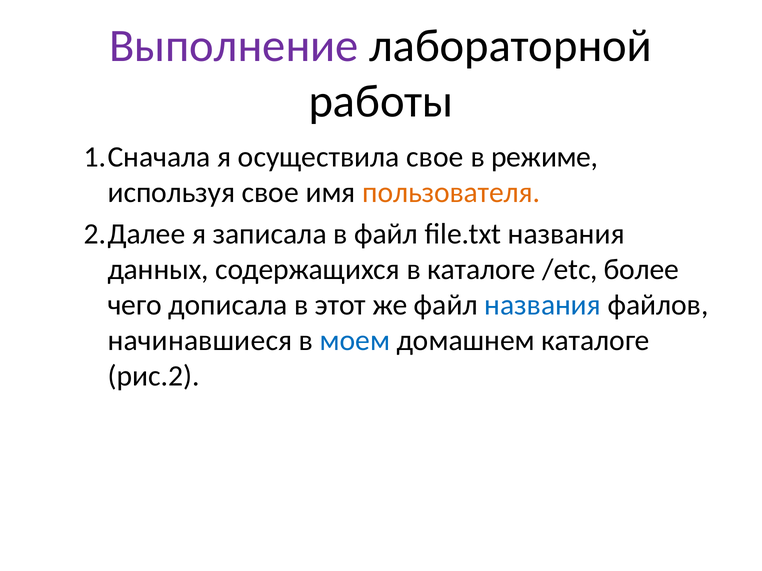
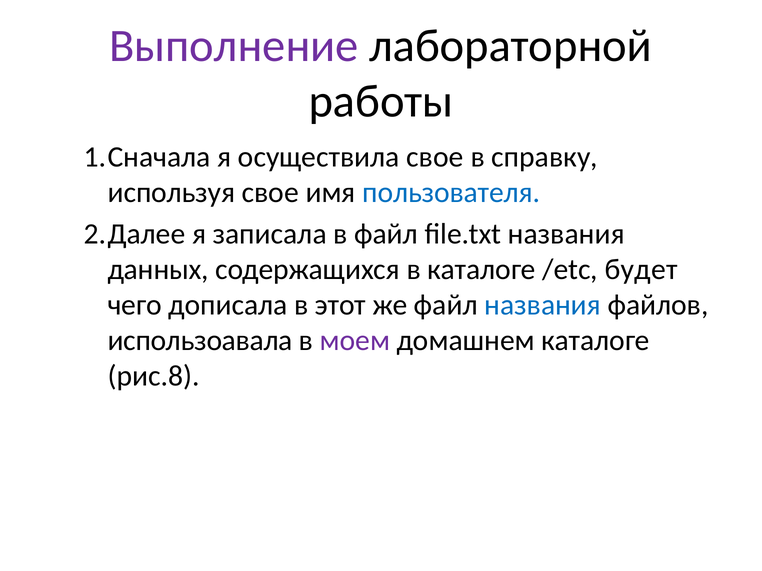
режиме: режиме -> справку
пользователя colour: orange -> blue
более: более -> будет
начинавшиеся: начинавшиеся -> использоавала
моем colour: blue -> purple
рис.2: рис.2 -> рис.8
